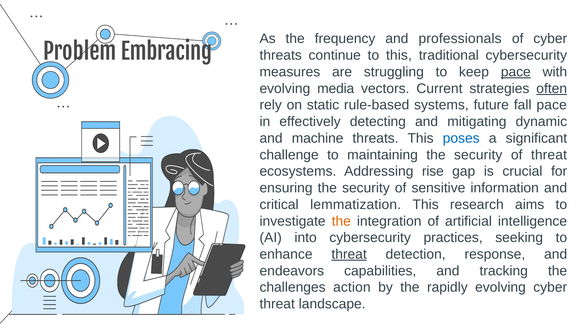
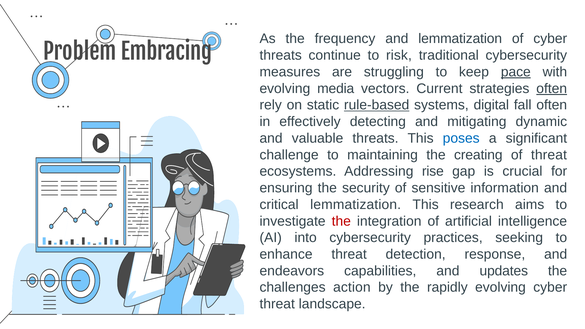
and professionals: professionals -> lemmatization
to this: this -> risk
rule-based underline: none -> present
future: future -> digital
fall pace: pace -> often
machine: machine -> valuable
maintaining the security: security -> creating
the at (341, 221) colour: orange -> red
threat at (349, 254) underline: present -> none
tracking: tracking -> updates
